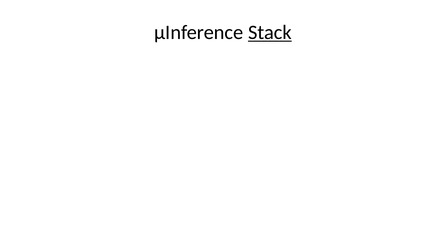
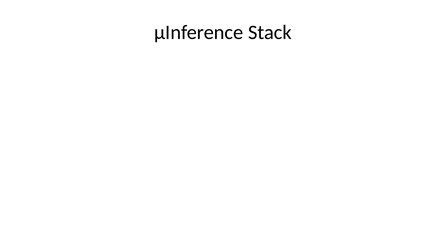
Stack underline: present -> none
